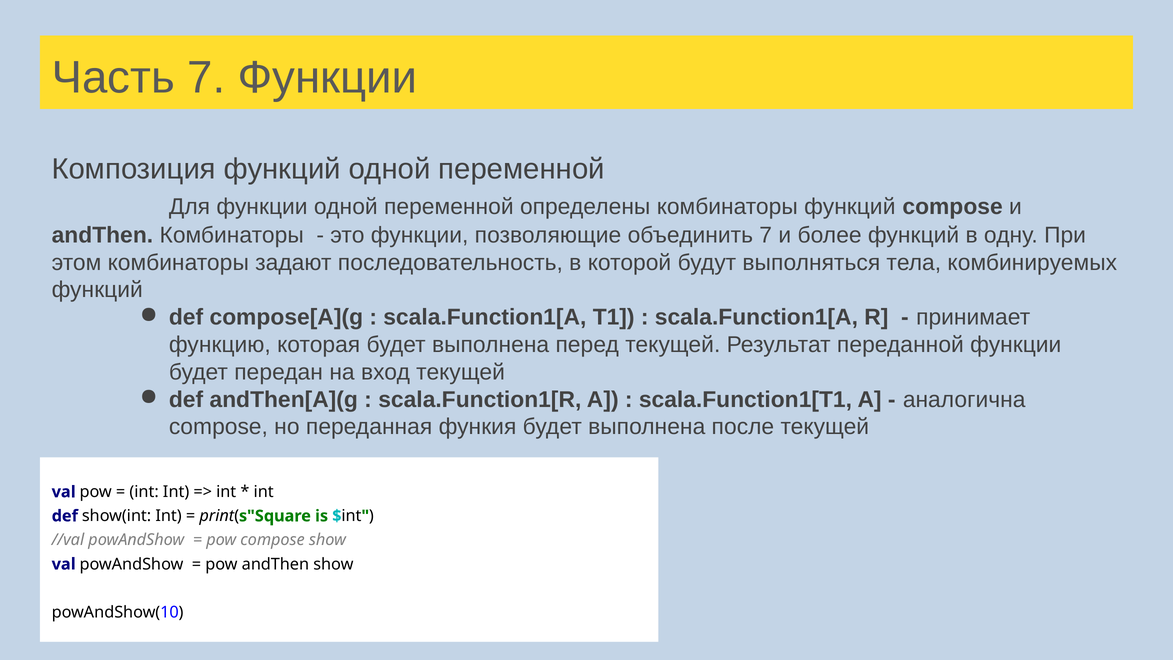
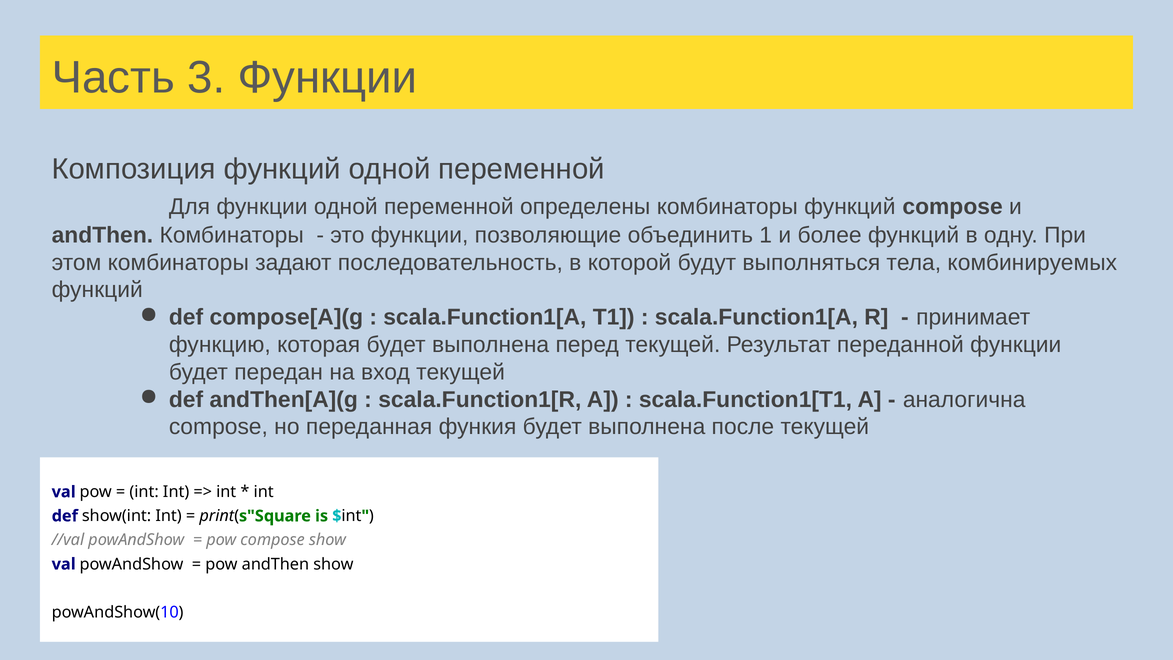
Часть 7: 7 -> 3
объединить 7: 7 -> 1
